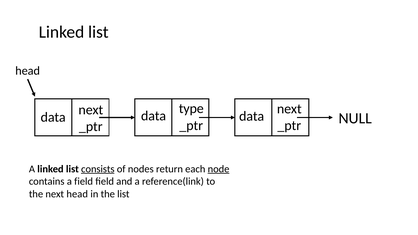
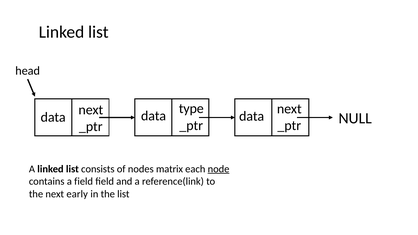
consists underline: present -> none
return: return -> matrix
next head: head -> early
